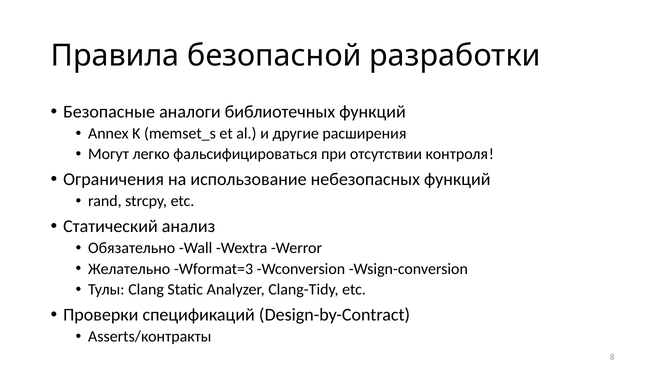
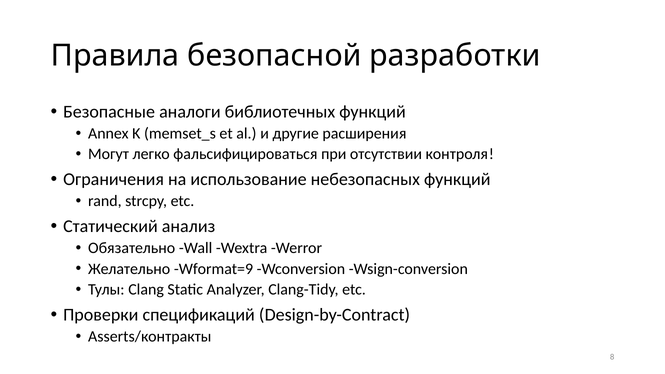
Wformat=3: Wformat=3 -> Wformat=9
